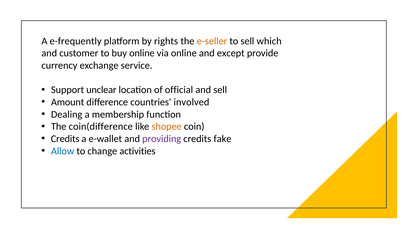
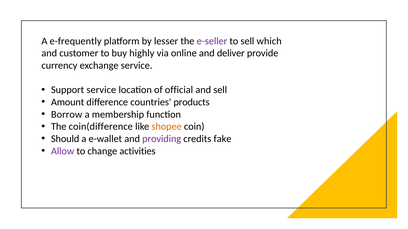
rights: rights -> lesser
e-seller colour: orange -> purple
buy online: online -> highly
except: except -> deliver
Support unclear: unclear -> service
involved: involved -> products
Dealing: Dealing -> Borrow
Credits at (65, 139): Credits -> Should
Allow colour: blue -> purple
